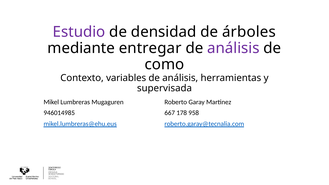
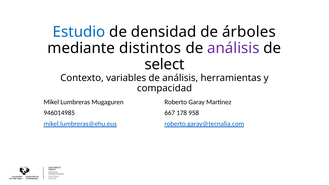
Estudio colour: purple -> blue
entregar: entregar -> distintos
como: como -> select
supervisada: supervisada -> compacidad
